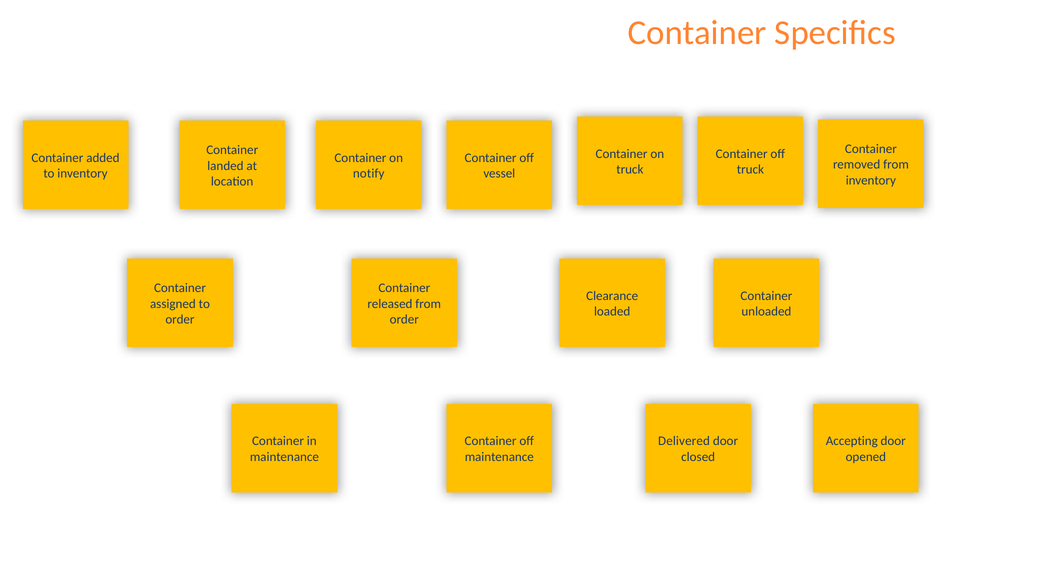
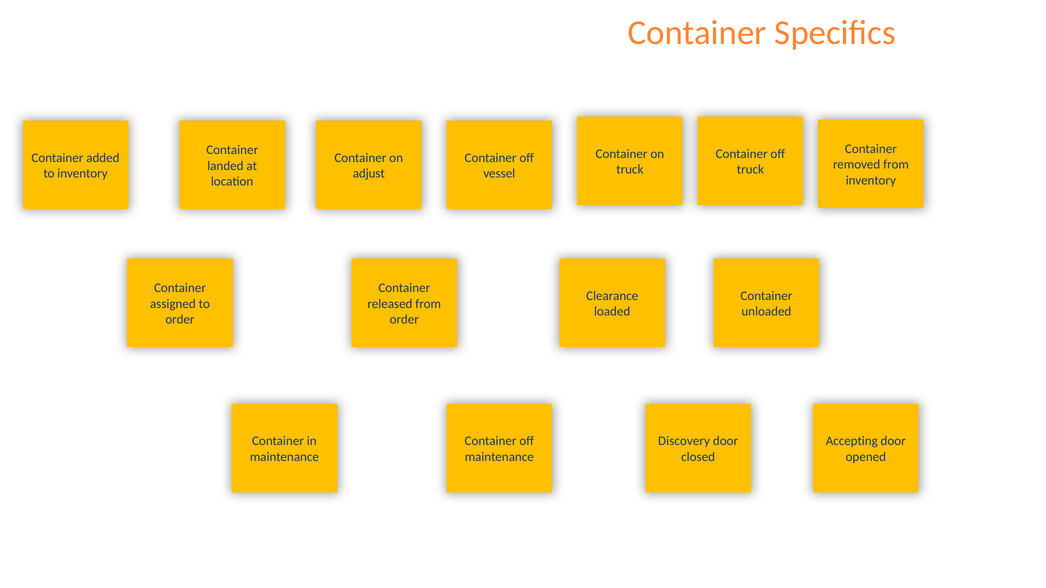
notify: notify -> adjust
Delivered: Delivered -> Discovery
